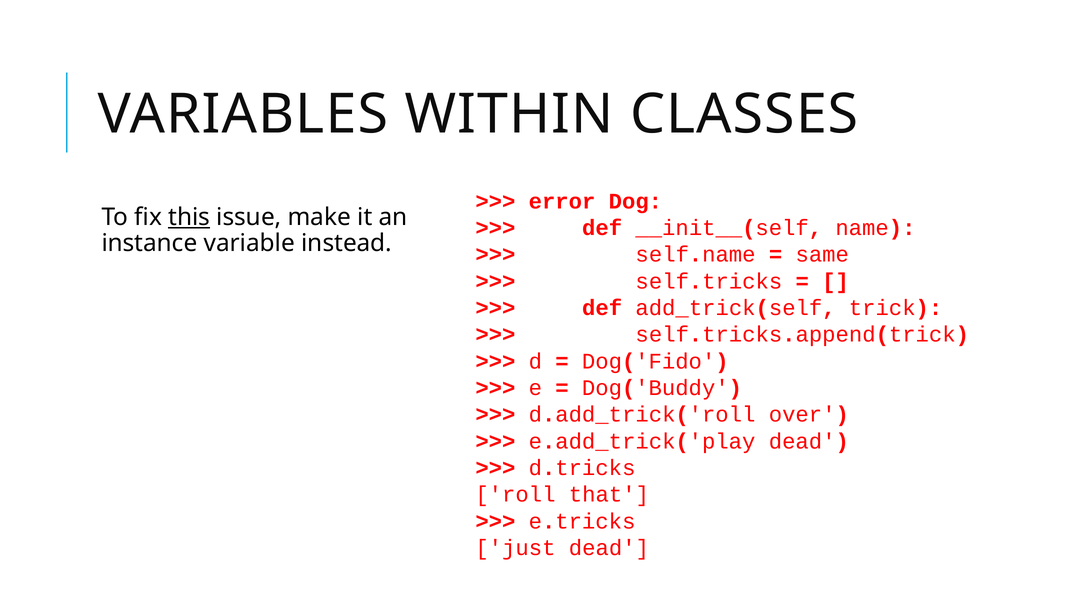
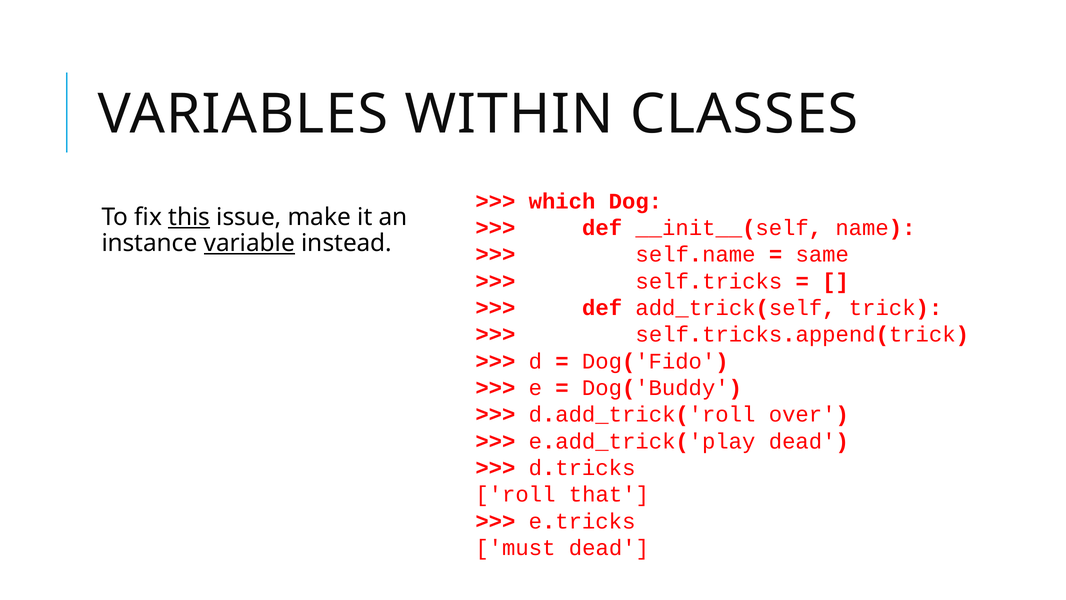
error: error -> which
variable underline: none -> present
just: just -> must
